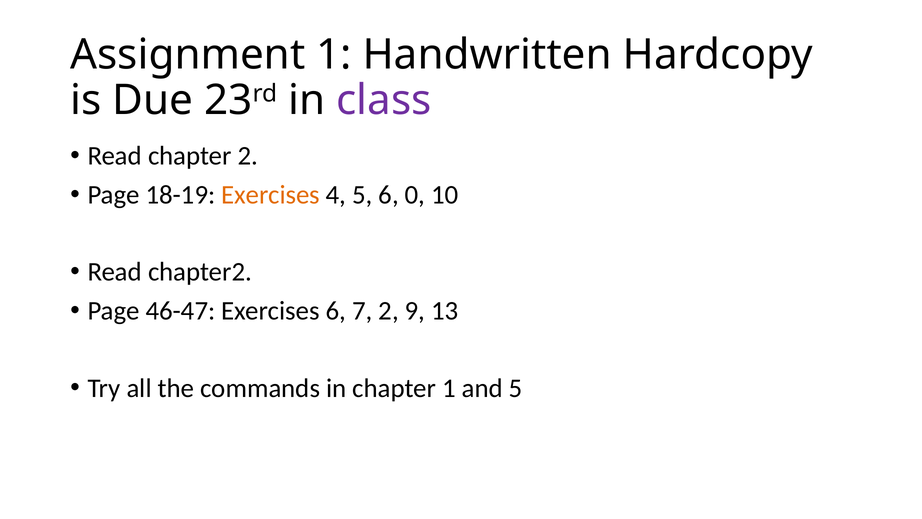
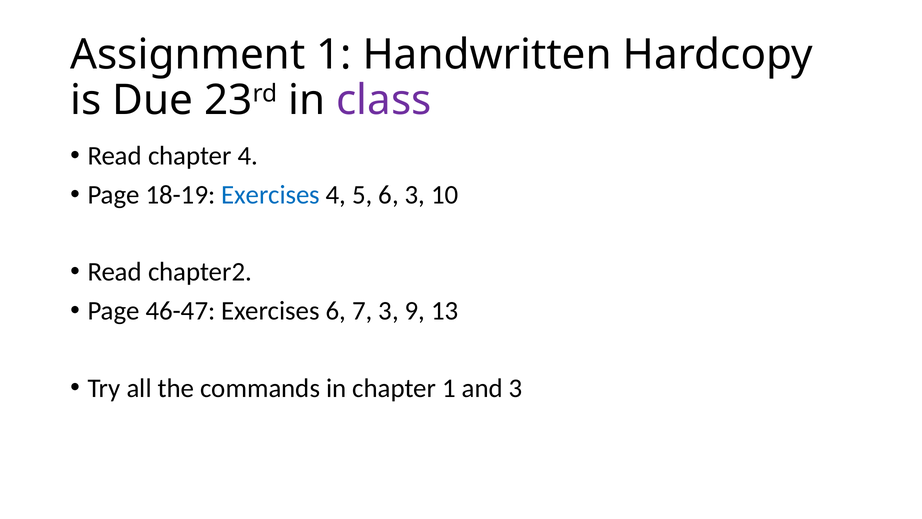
chapter 2: 2 -> 4
Exercises at (271, 195) colour: orange -> blue
6 0: 0 -> 3
7 2: 2 -> 3
and 5: 5 -> 3
